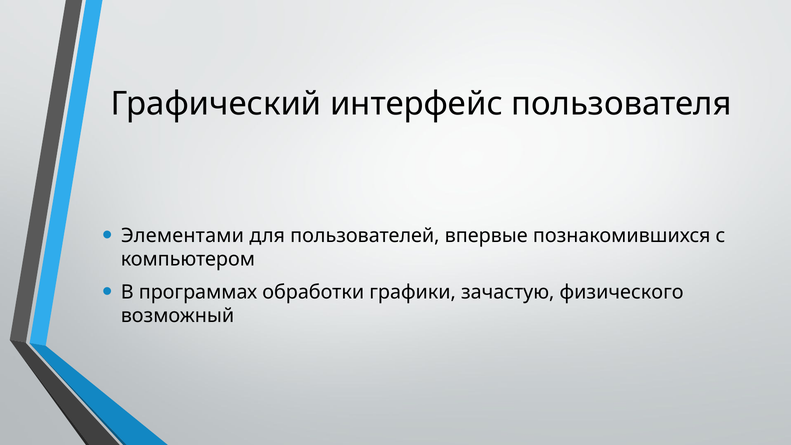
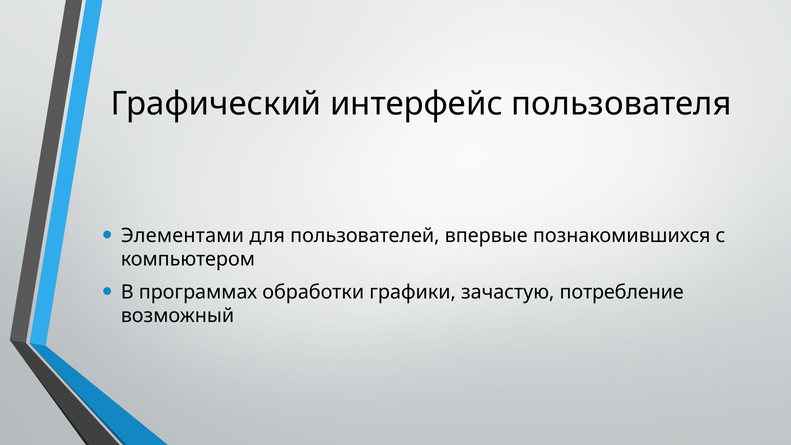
физического: физического -> потребление
